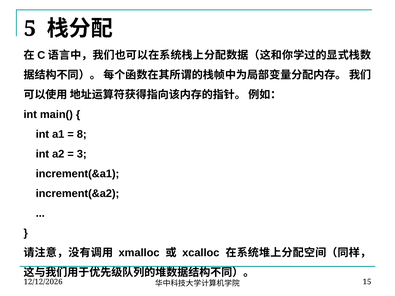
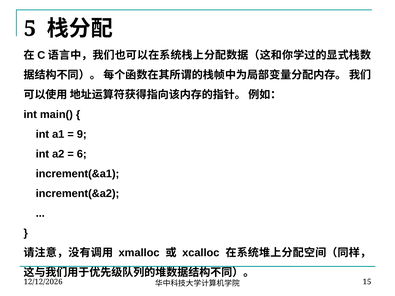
8: 8 -> 9
3: 3 -> 6
